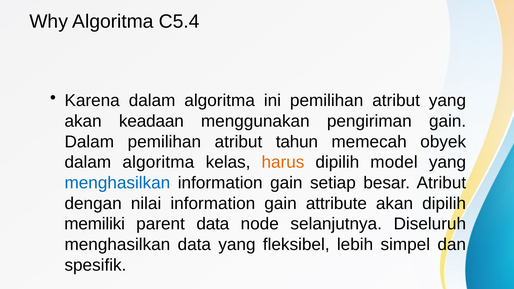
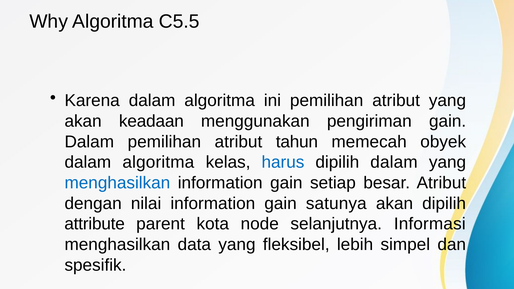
C5.4: C5.4 -> C5.5
harus colour: orange -> blue
dipilih model: model -> dalam
attribute: attribute -> satunya
memiliki: memiliki -> attribute
parent data: data -> kota
Diseluruh: Diseluruh -> Informasi
